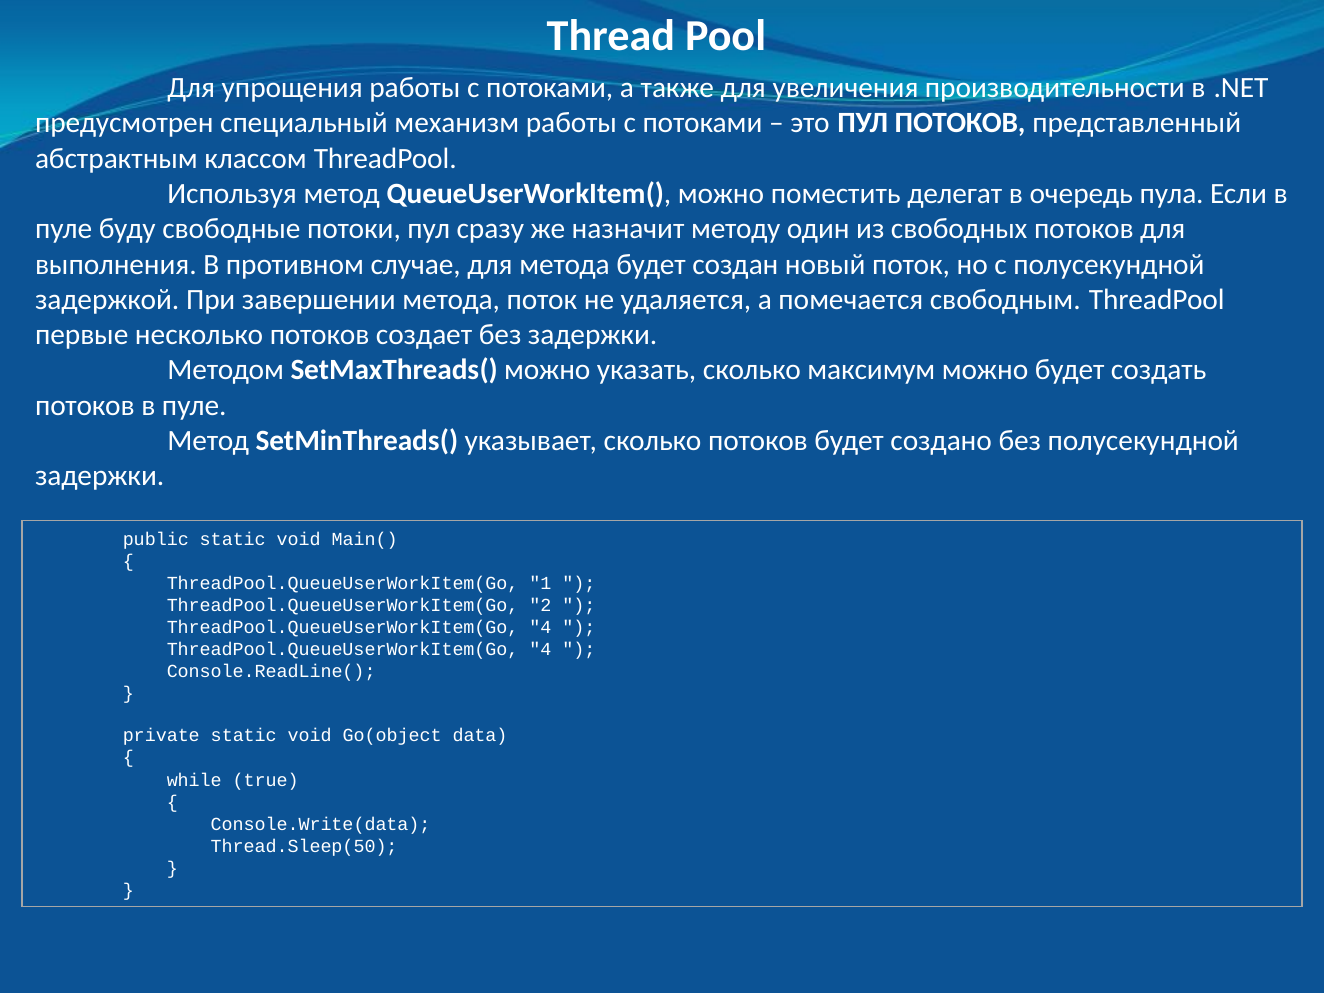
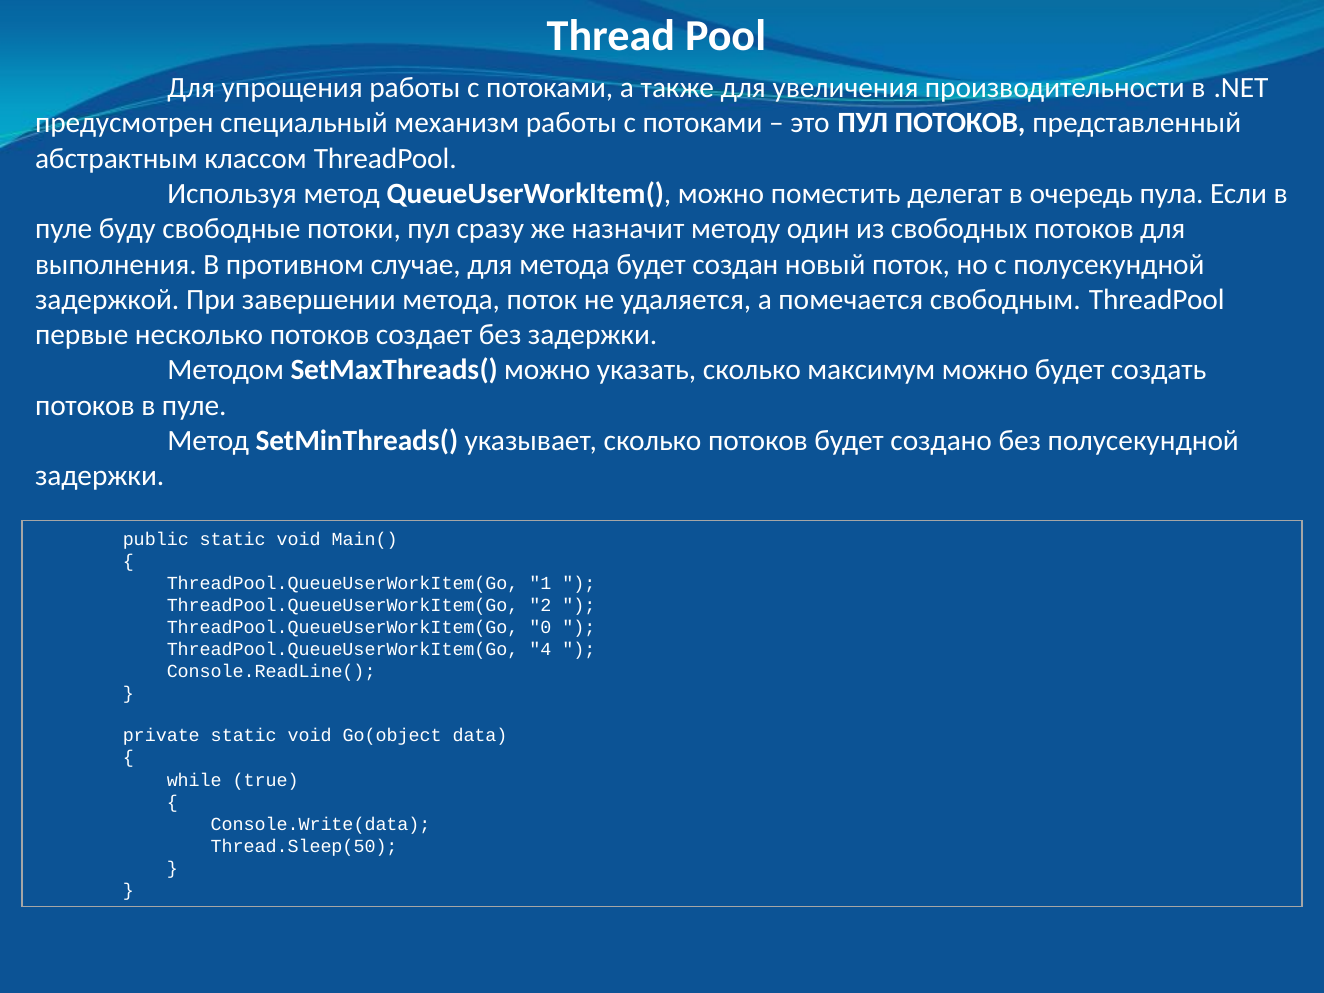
4 at (540, 627): 4 -> 0
